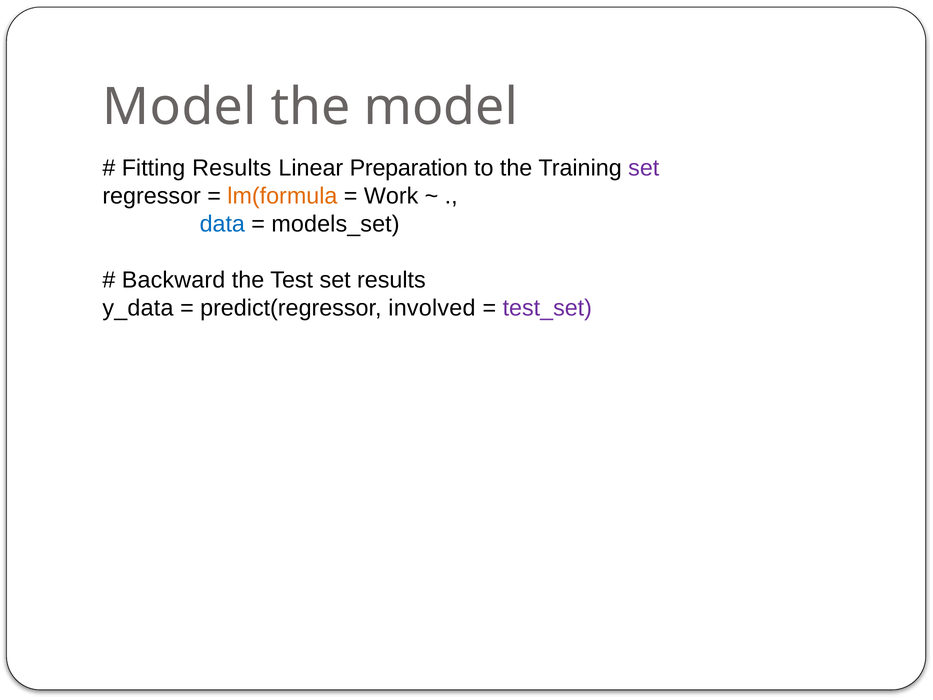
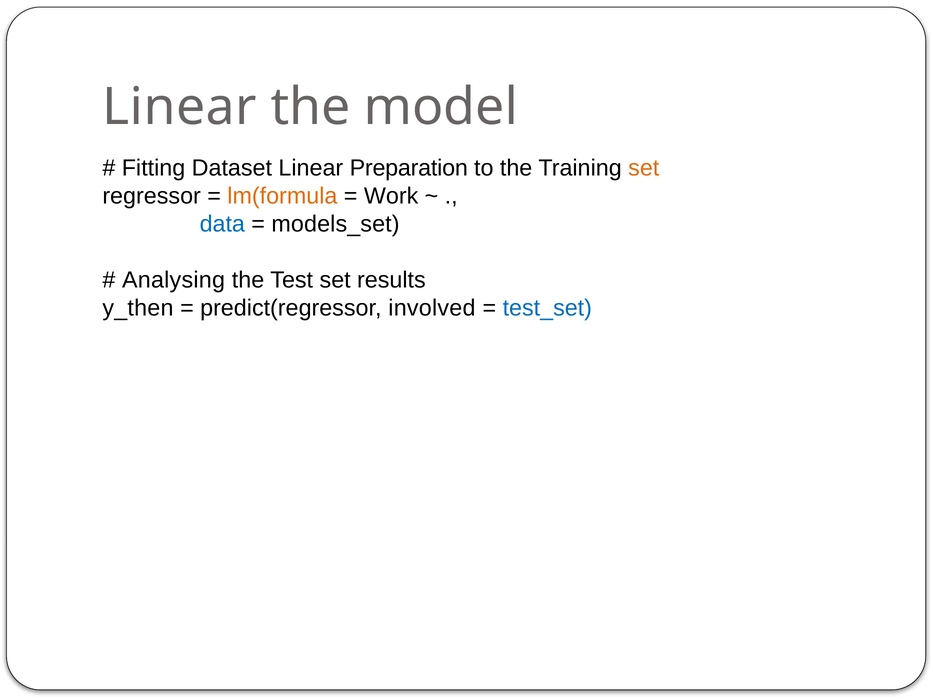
Model at (180, 107): Model -> Linear
Fitting Results: Results -> Dataset
set at (644, 168) colour: purple -> orange
Backward: Backward -> Analysing
y_data: y_data -> y_then
test_set colour: purple -> blue
